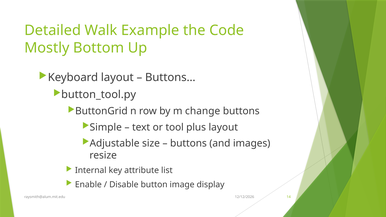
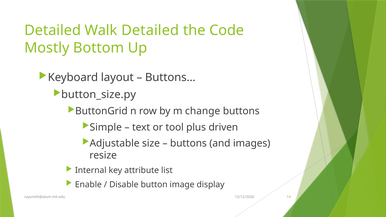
Walk Example: Example -> Detailed
button_tool.py: button_tool.py -> button_size.py
plus layout: layout -> driven
